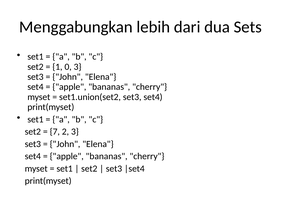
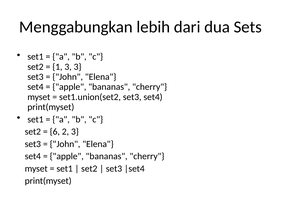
1 0: 0 -> 3
7: 7 -> 6
